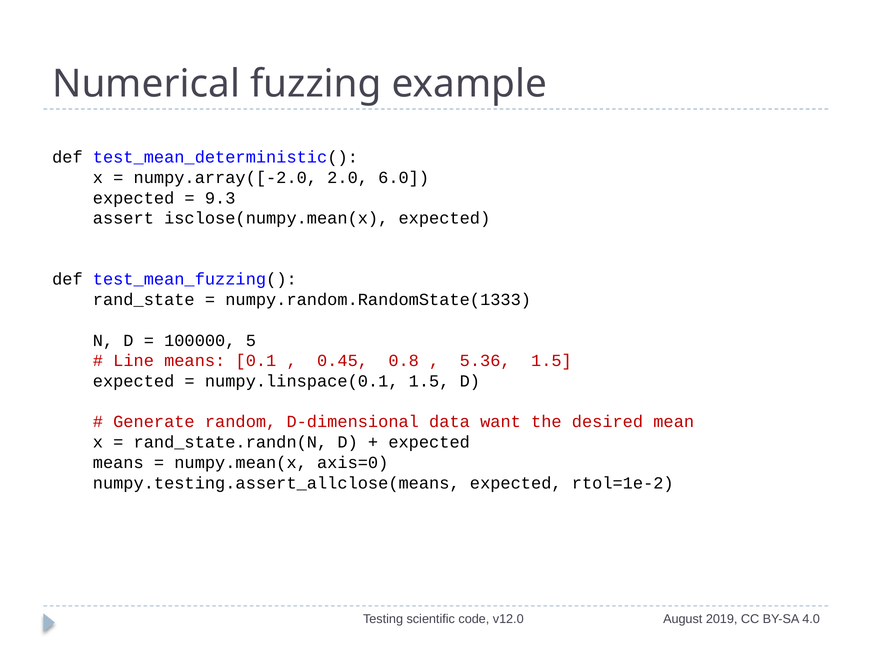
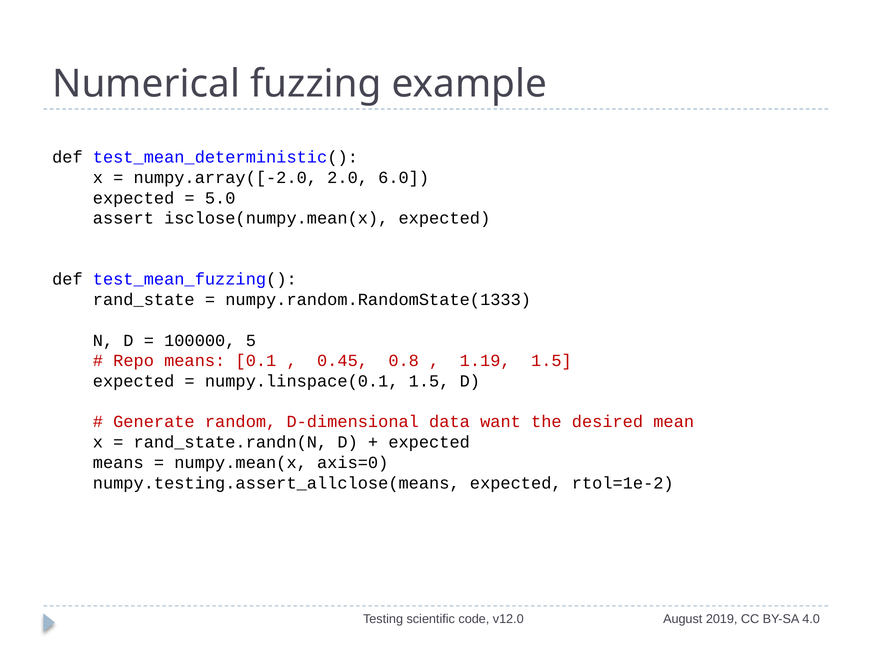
9.3: 9.3 -> 5.0
Line: Line -> Repo
5.36: 5.36 -> 1.19
